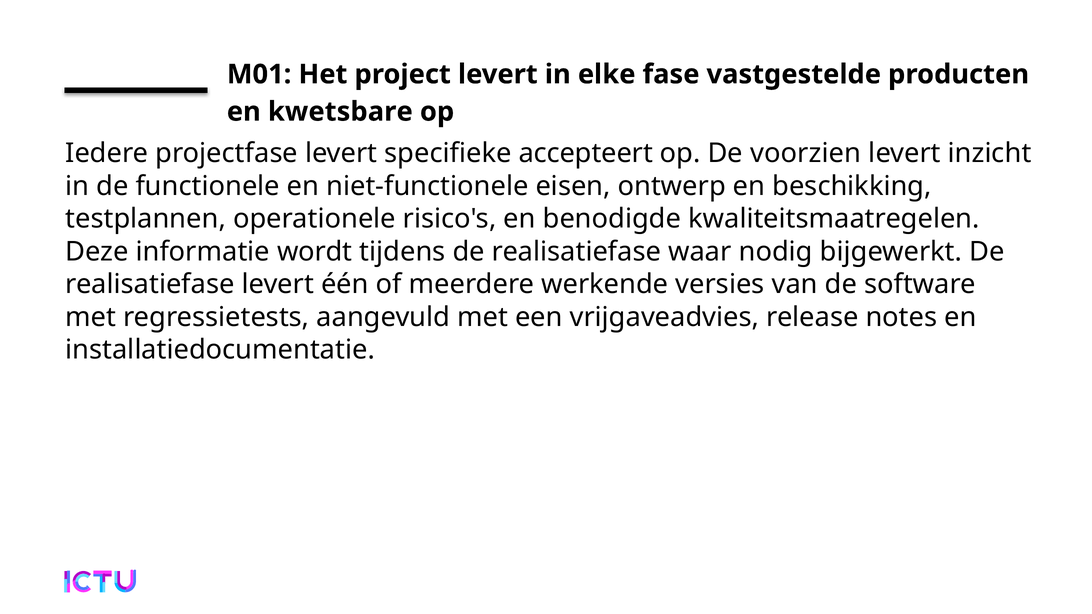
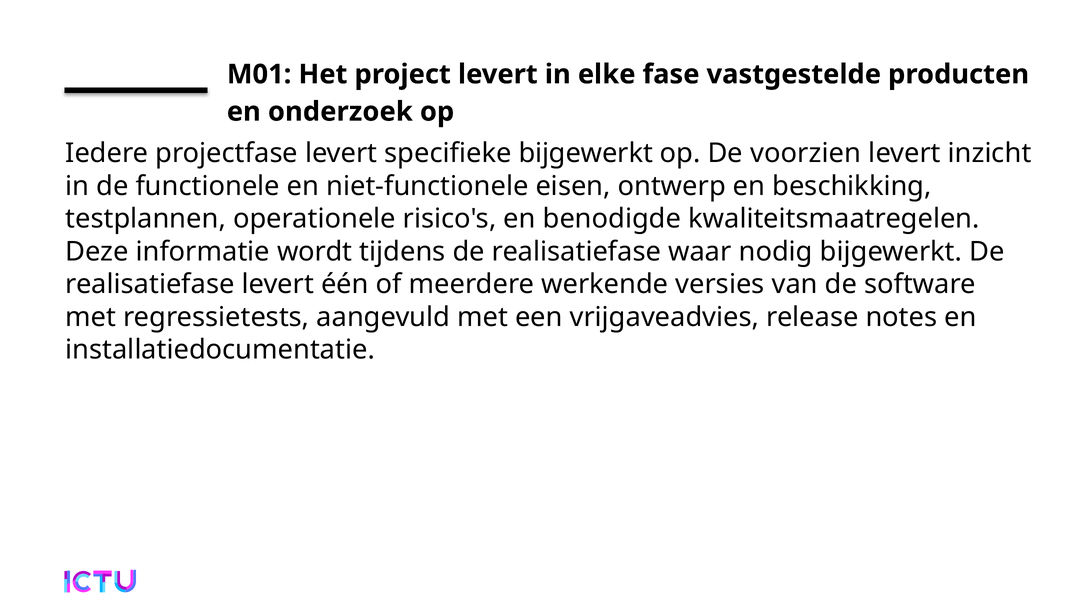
kwetsbare: kwetsbare -> onderzoek
specifieke accepteert: accepteert -> bijgewerkt
